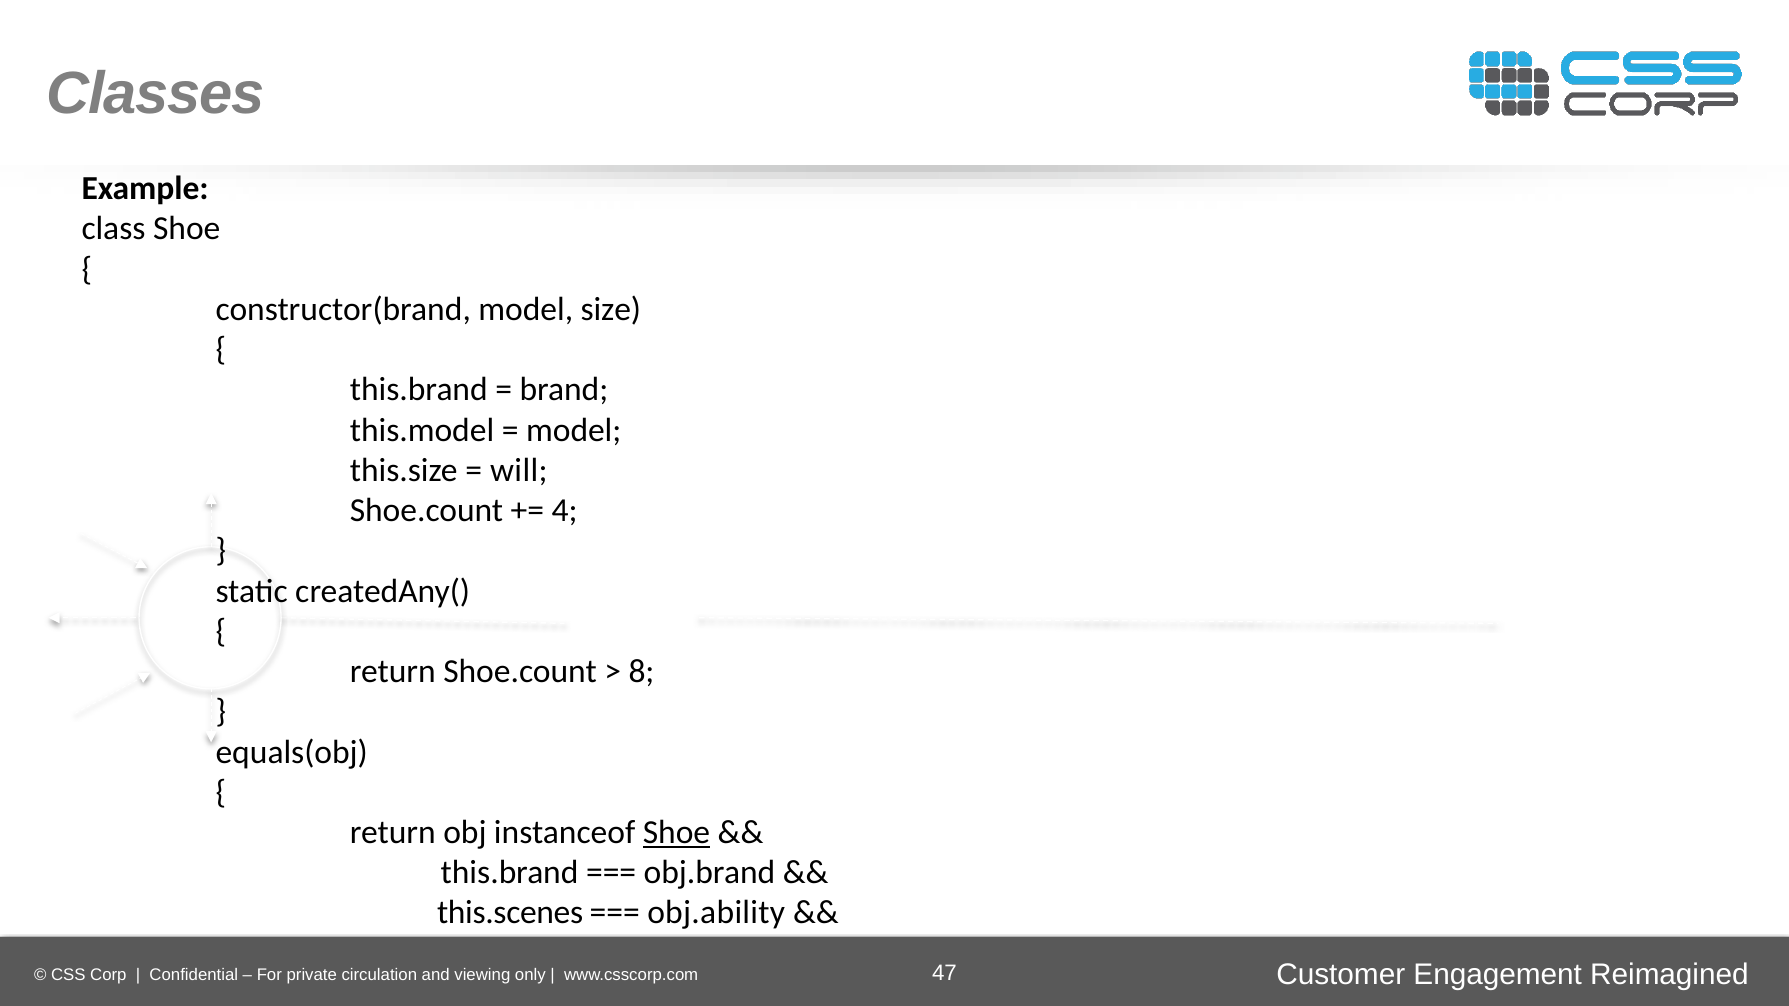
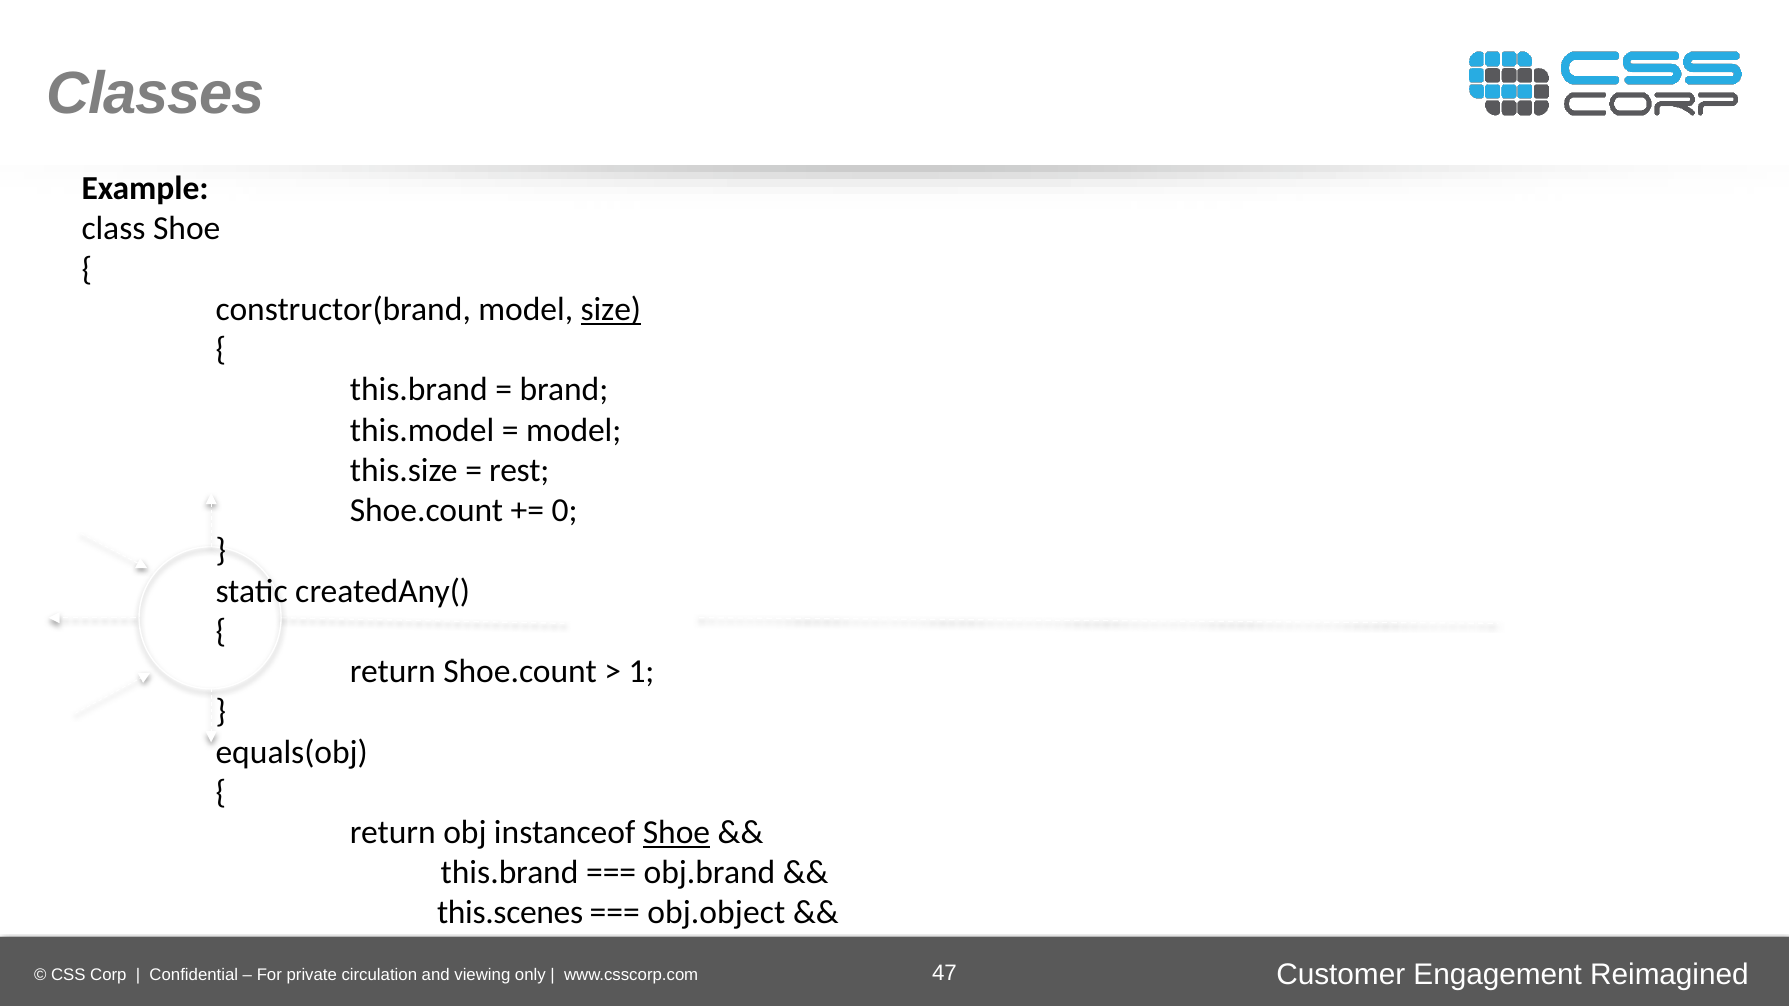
size underline: none -> present
will: will -> rest
4: 4 -> 0
8: 8 -> 1
obj.ability: obj.ability -> obj.object
